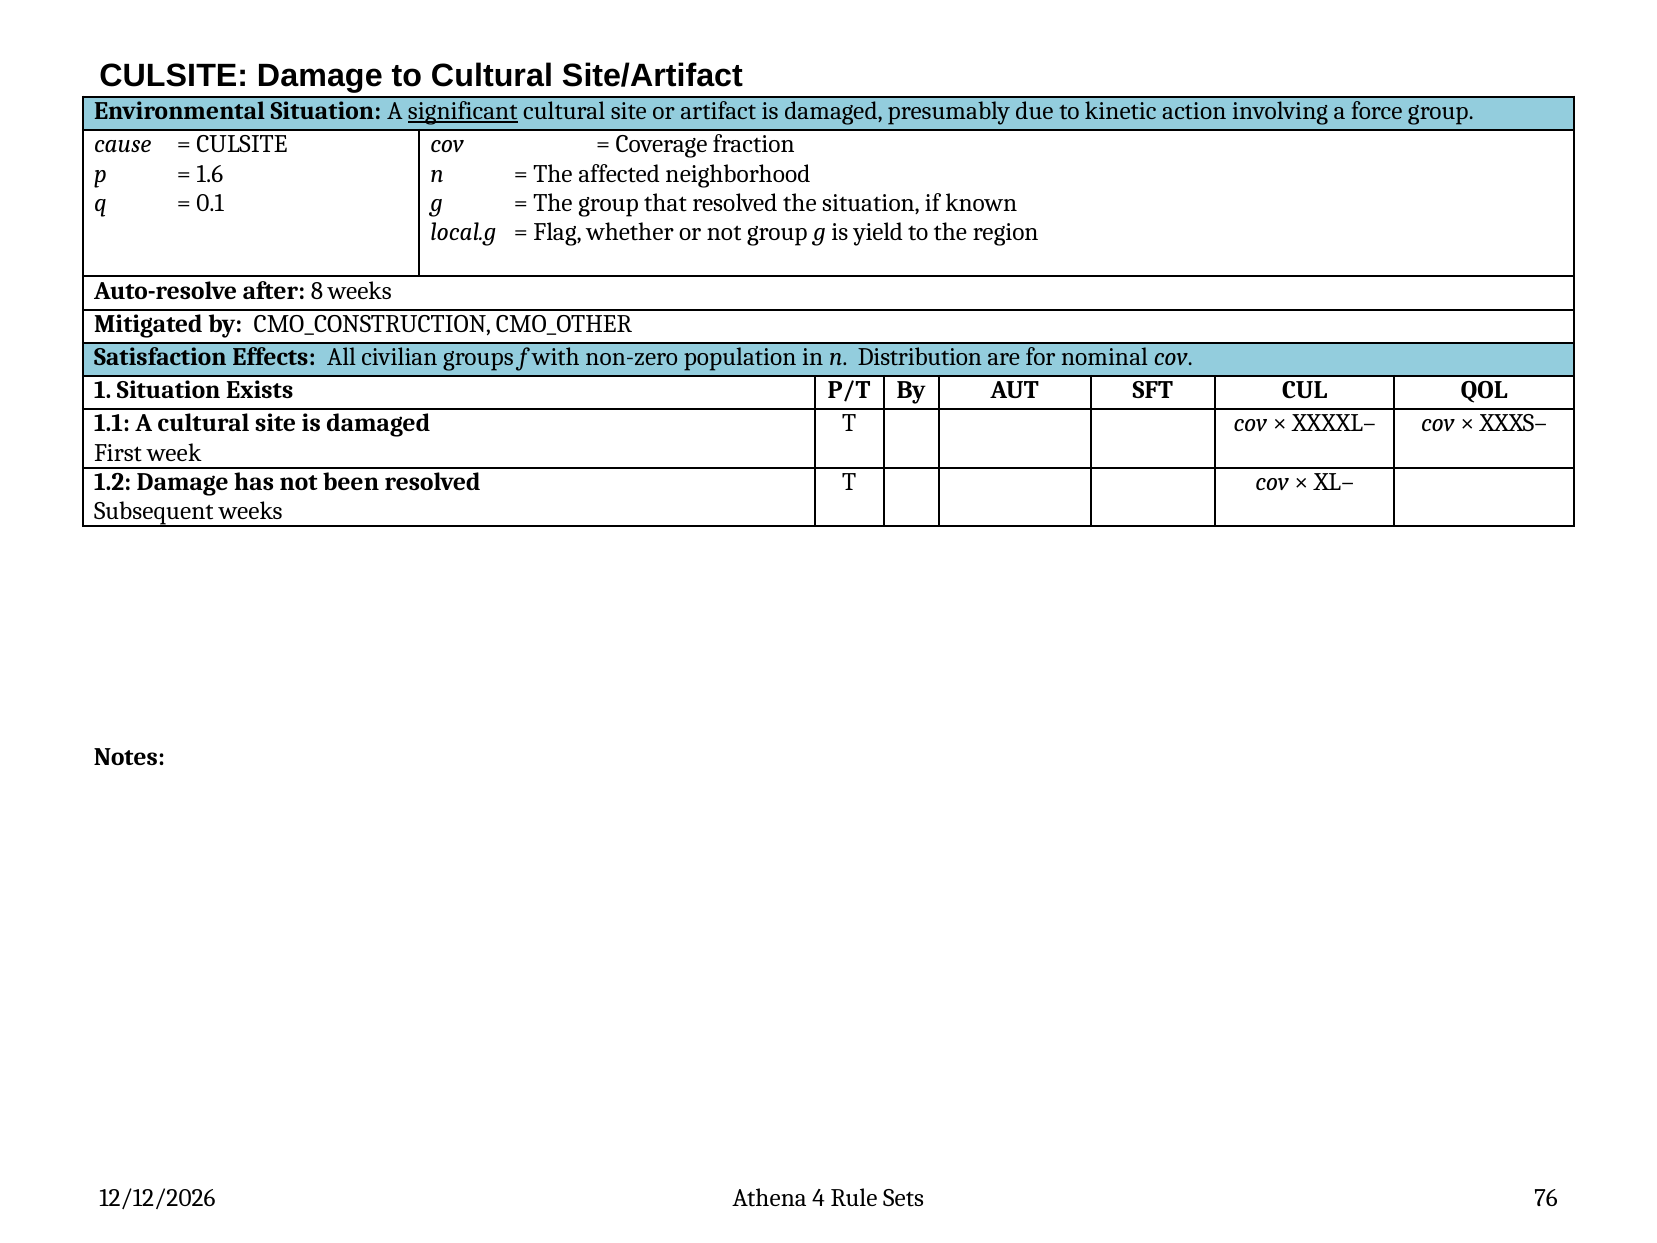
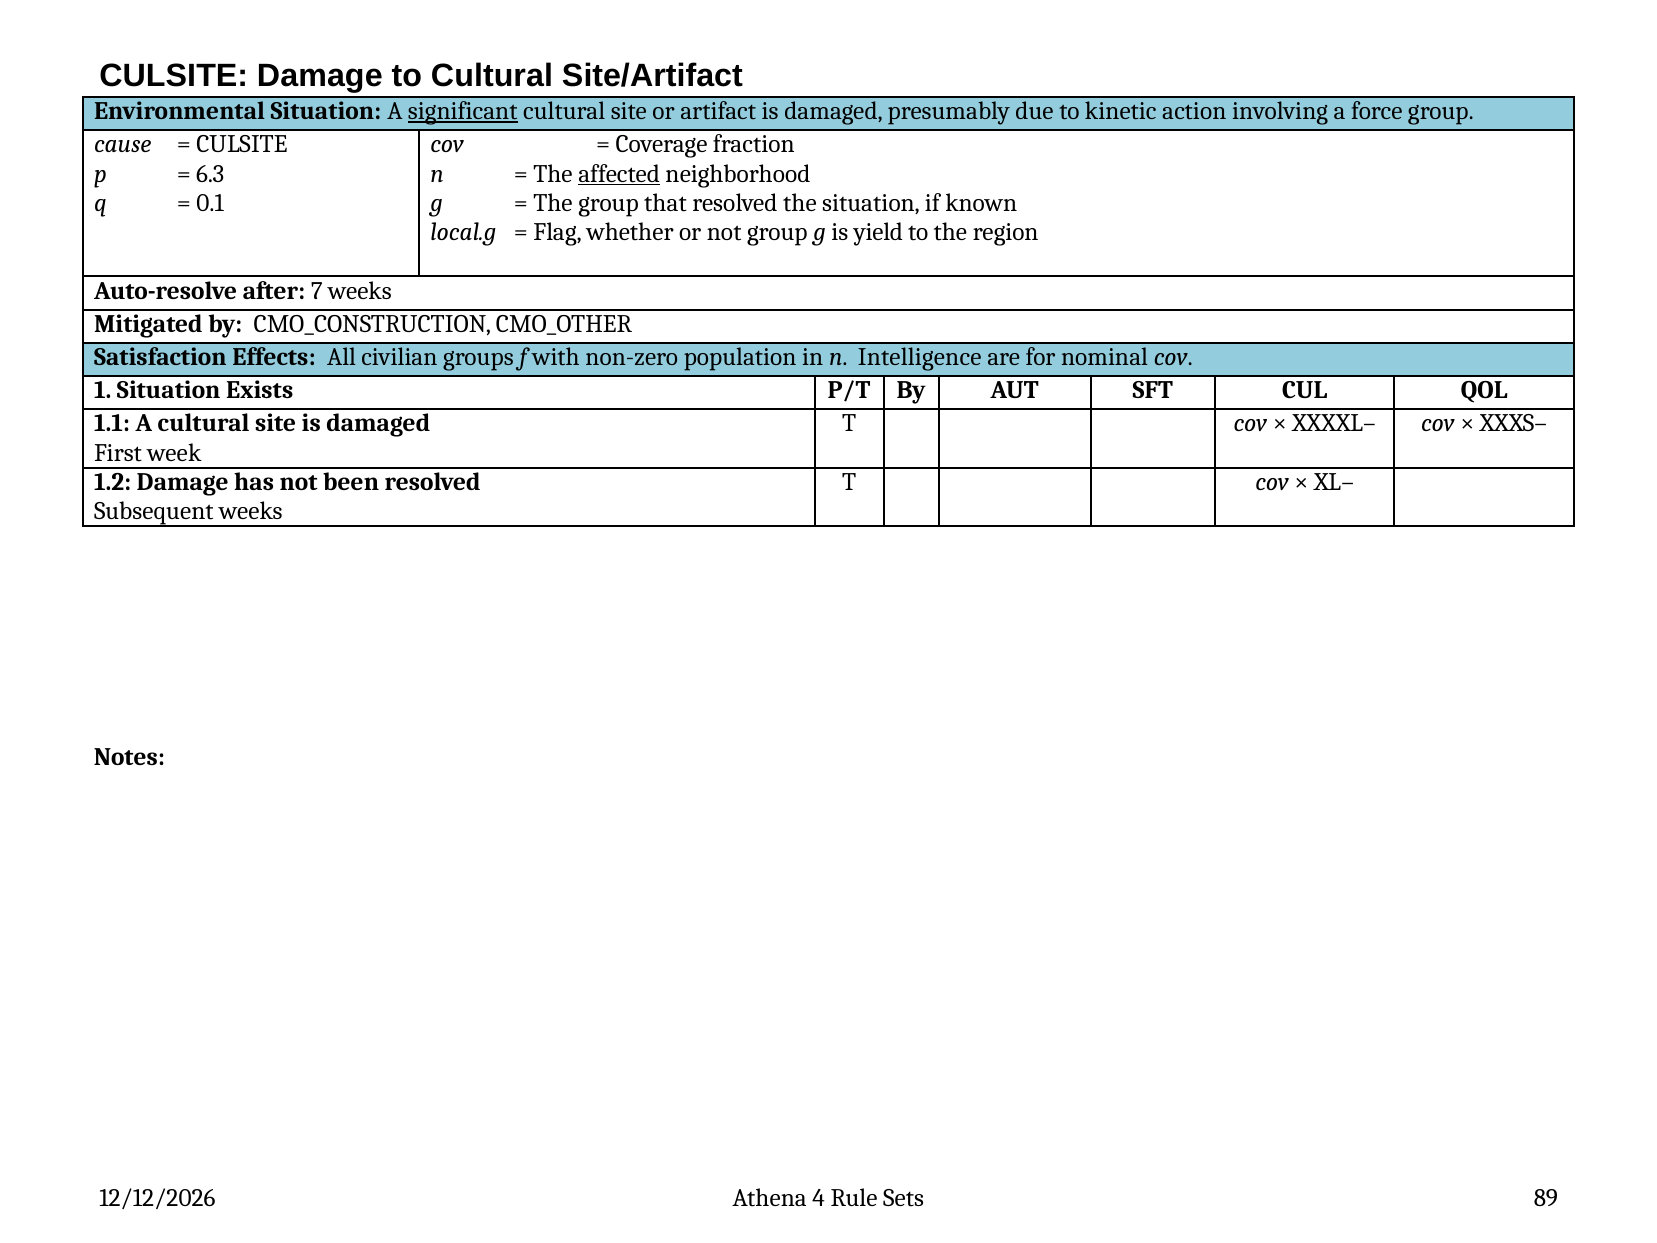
1.6: 1.6 -> 6.3
affected underline: none -> present
8: 8 -> 7
Distribution: Distribution -> Intelligence
76: 76 -> 89
